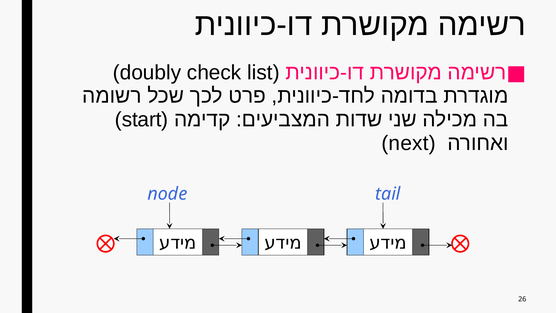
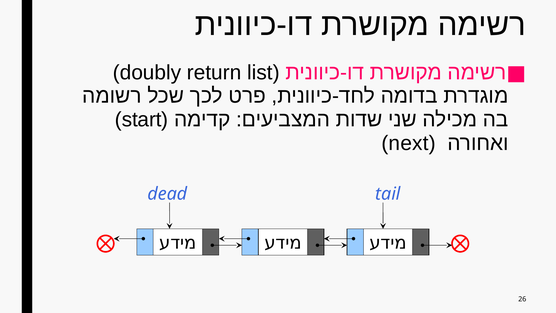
check: check -> return
node: node -> dead
